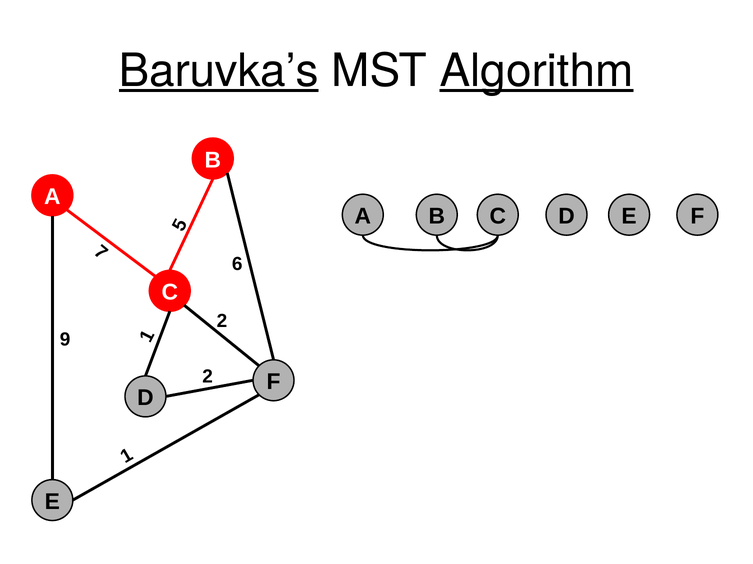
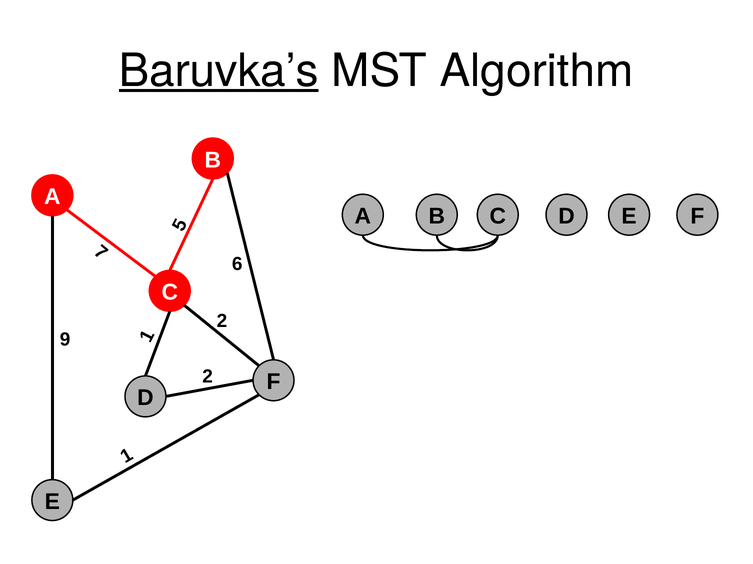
Algorithm underline: present -> none
